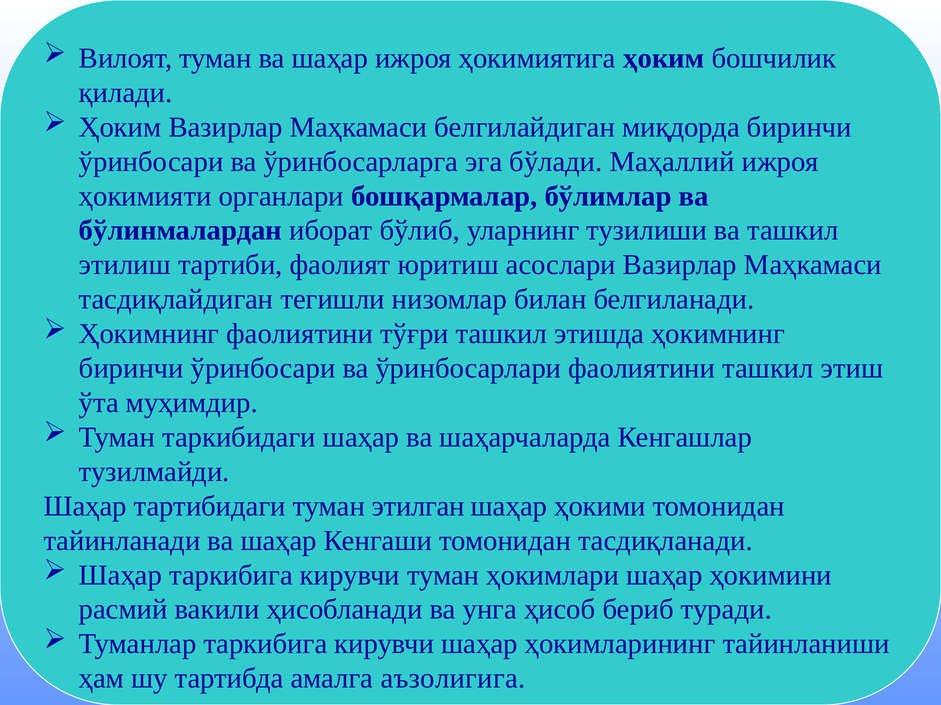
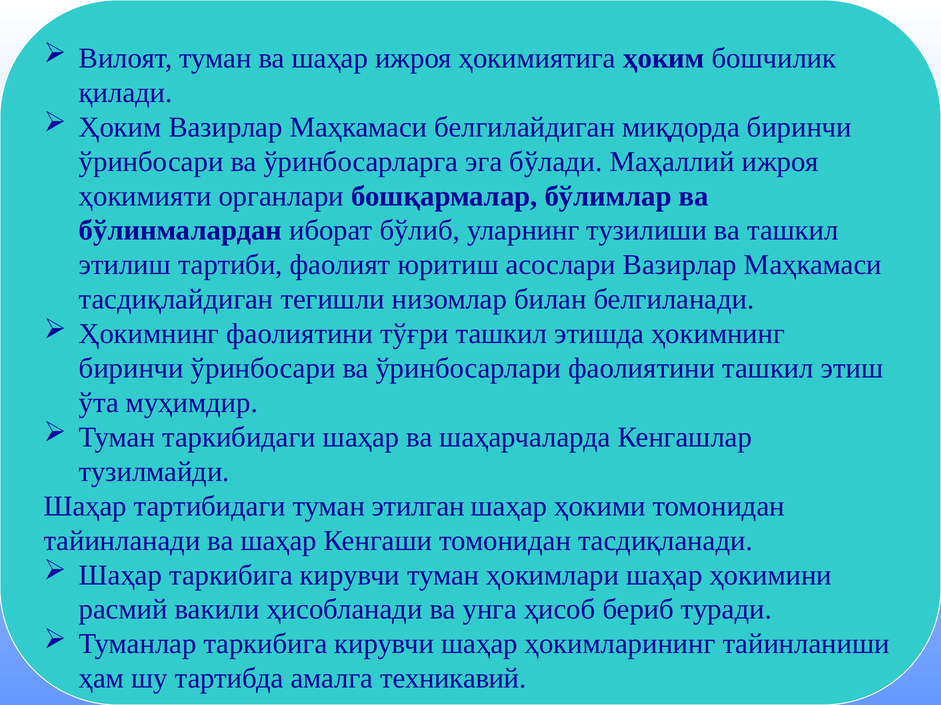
аъзолигига: аъзолигига -> техникавий
